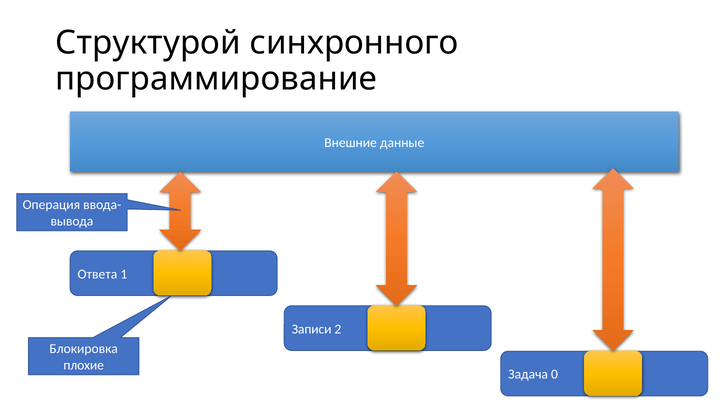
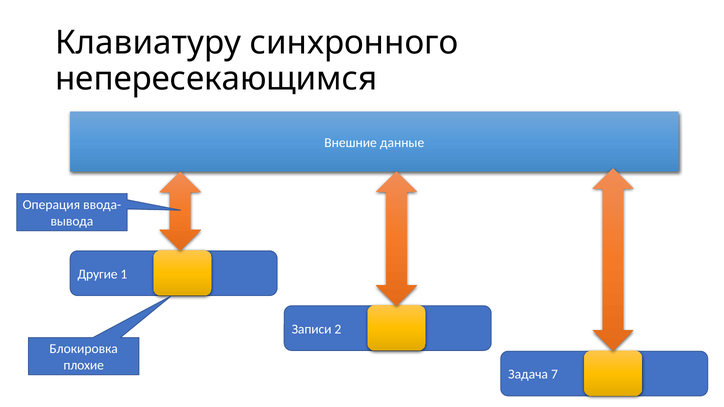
Структурой: Структурой -> Клавиатуру
программирование: программирование -> непересекающимся
Ответа: Ответа -> Другие
0: 0 -> 7
